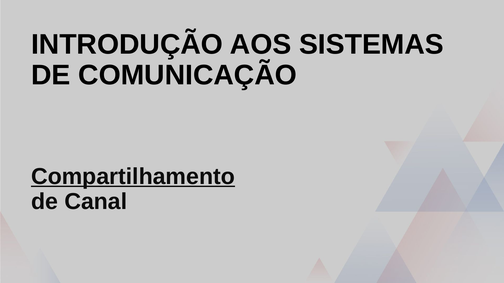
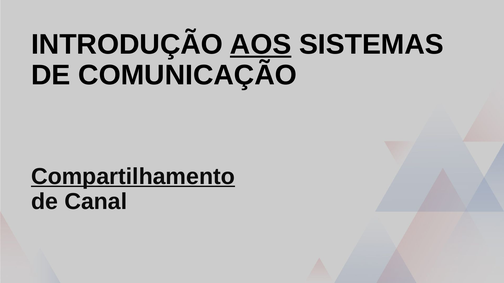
AOS underline: none -> present
